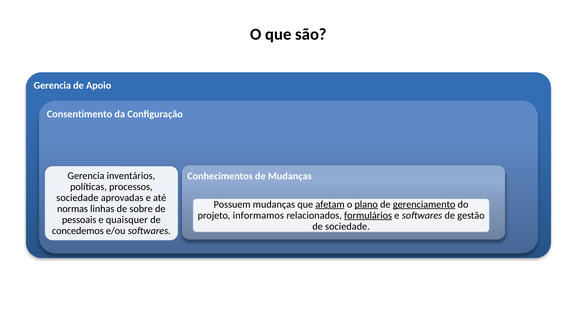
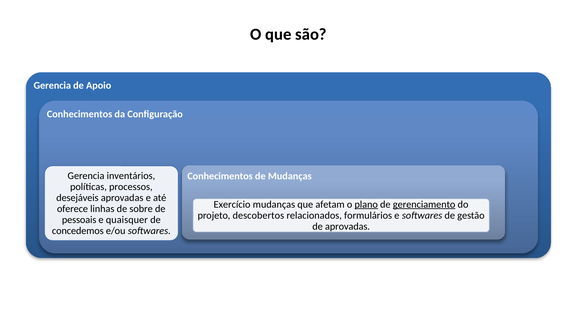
Consentimento at (80, 114): Consentimento -> Conhecimentos
sociedade at (77, 198): sociedade -> desejáveis
Possuem: Possuem -> Exercício
afetam underline: present -> none
normas: normas -> oferece
informamos: informamos -> descobertos
formulários underline: present -> none
de sociedade: sociedade -> aprovadas
